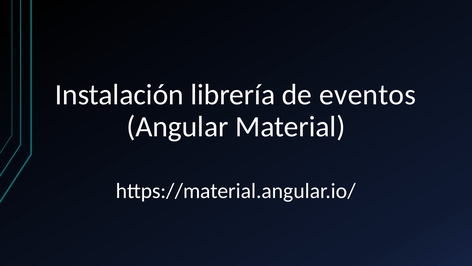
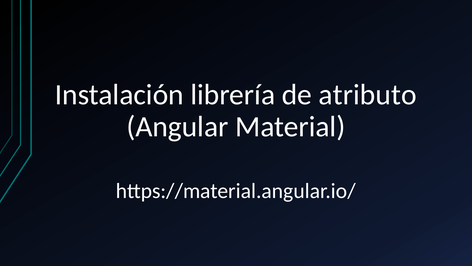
eventos: eventos -> atributo
